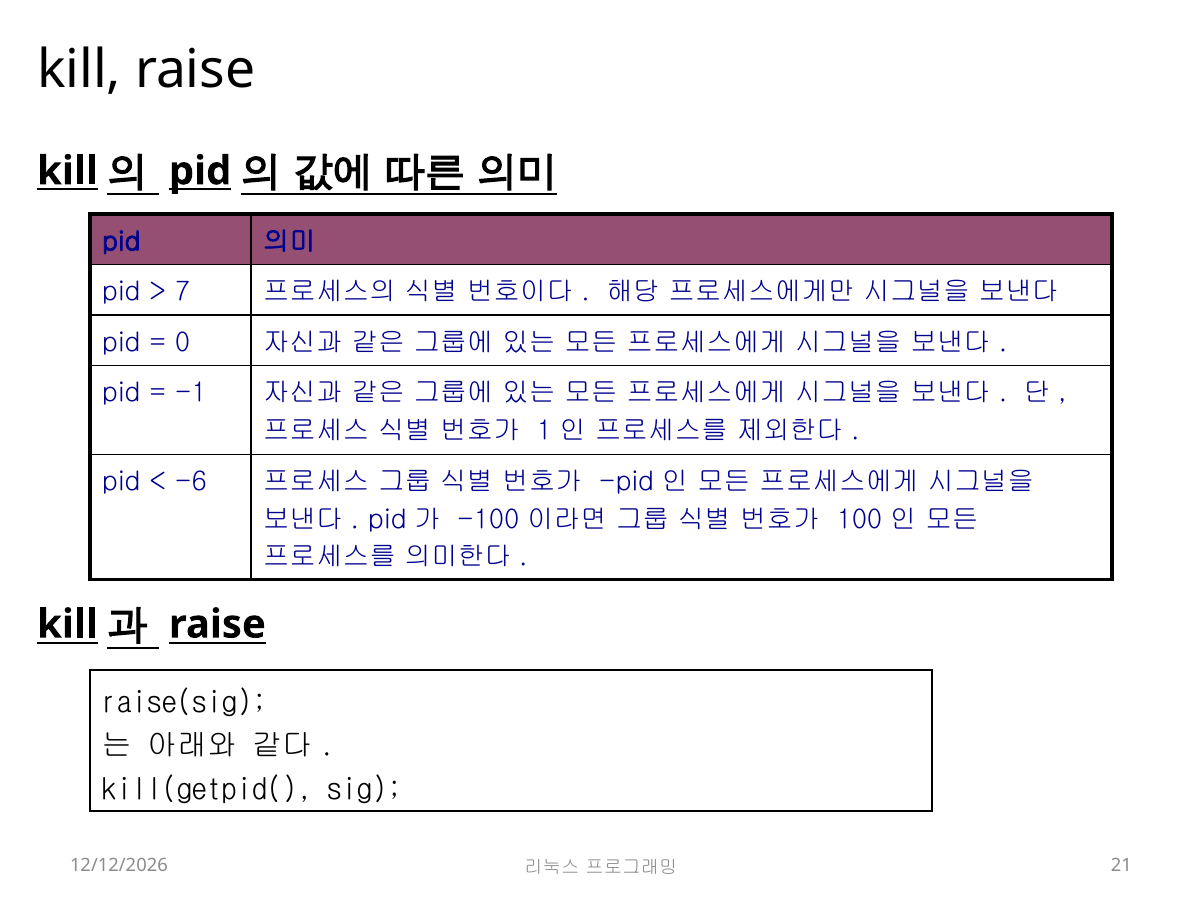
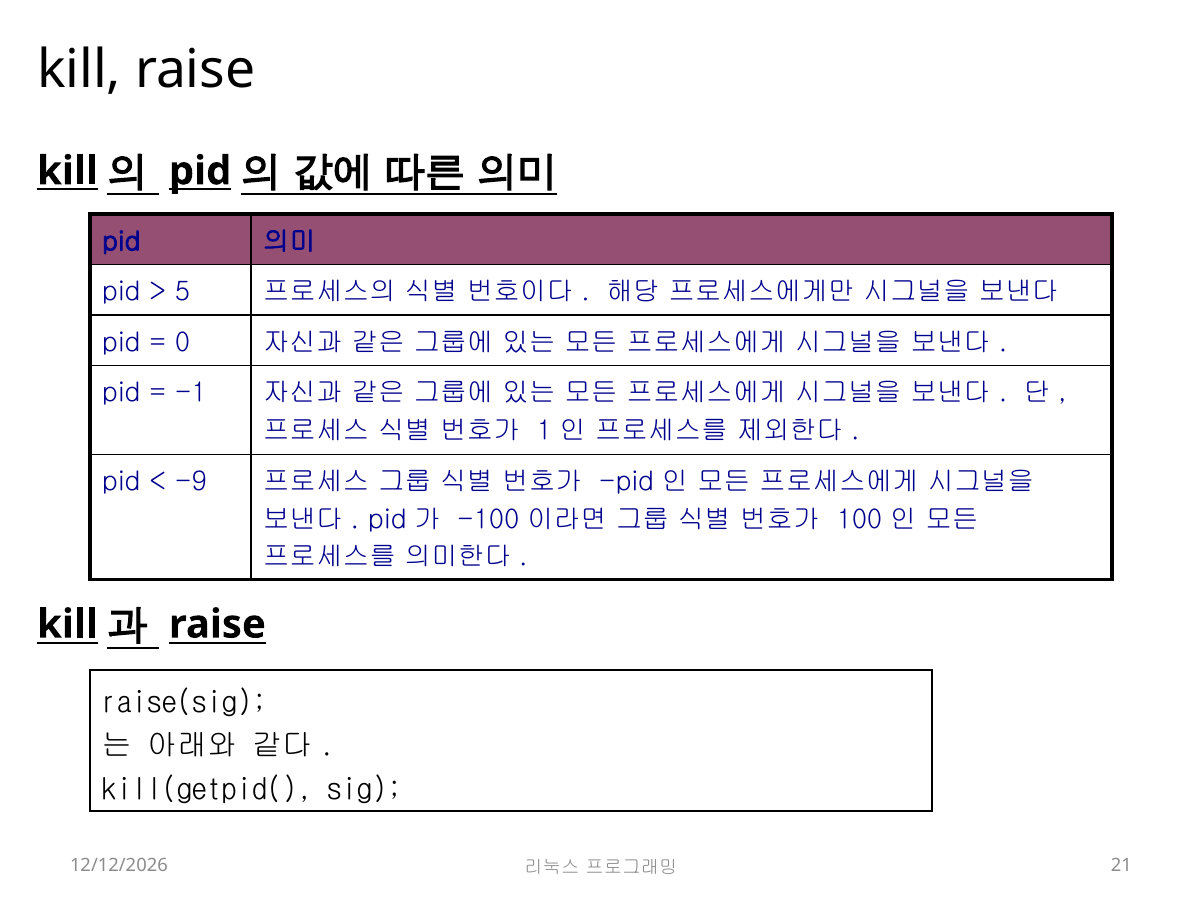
7: 7 -> 5
-6: -6 -> -9
